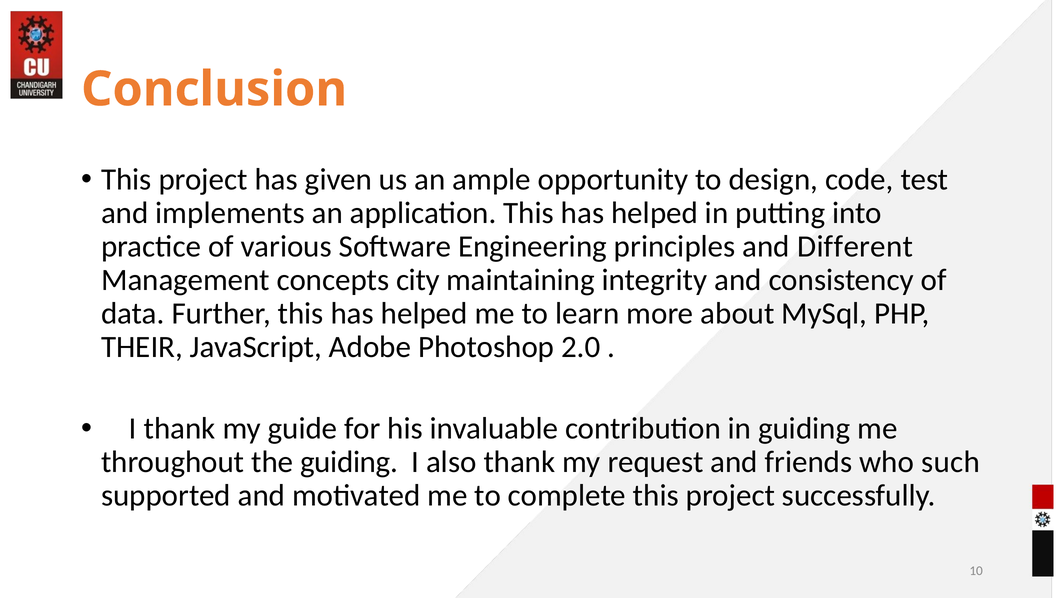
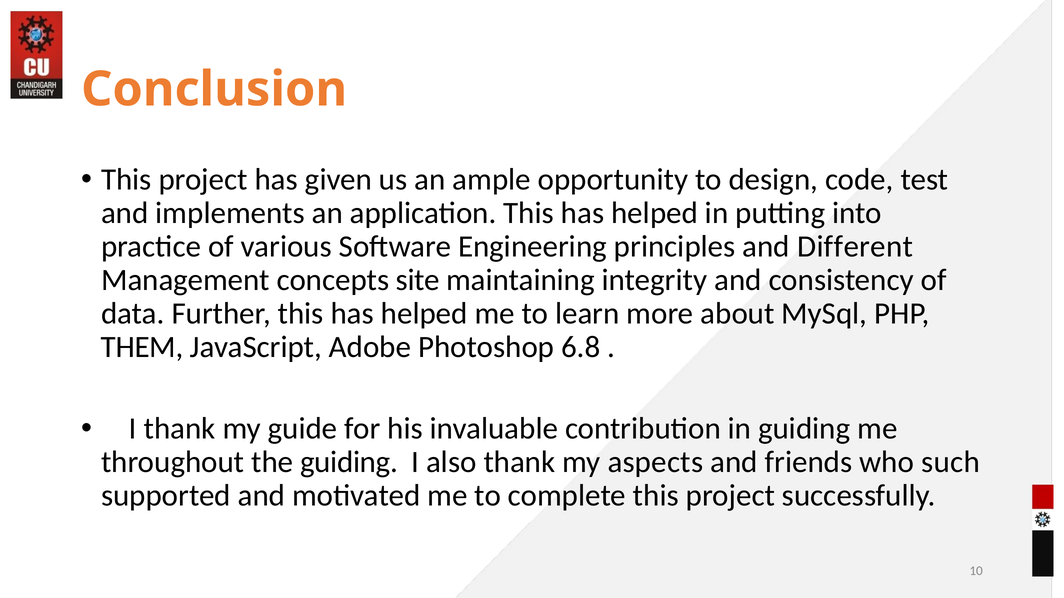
city: city -> site
THEIR: THEIR -> THEM
2.0: 2.0 -> 6.8
request: request -> aspects
